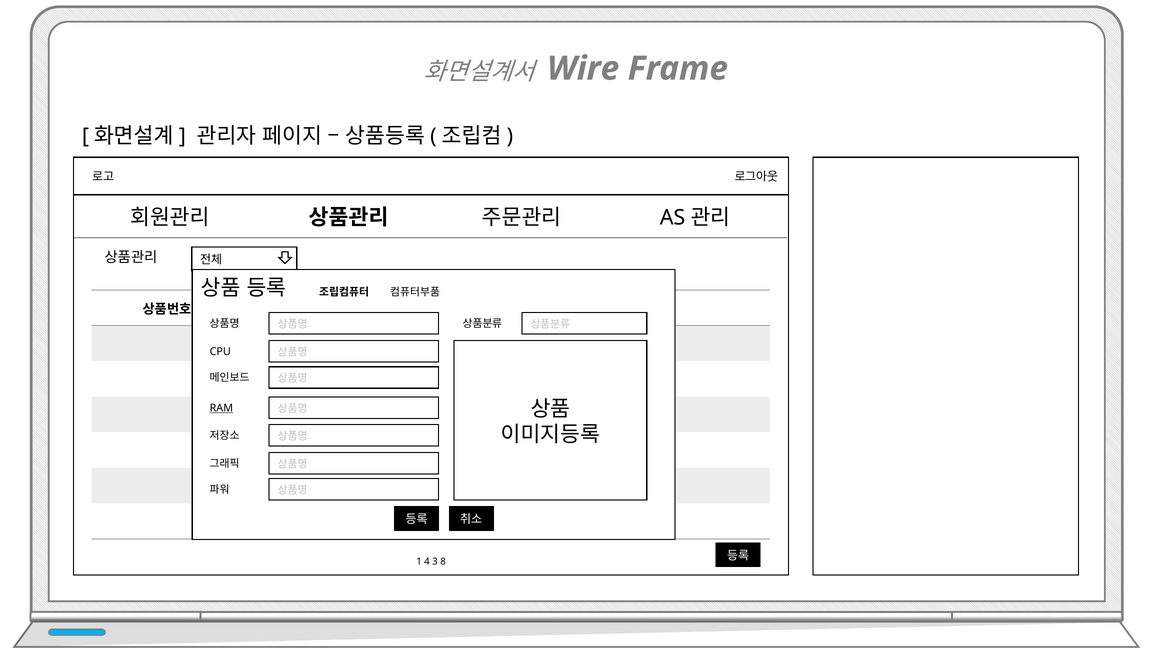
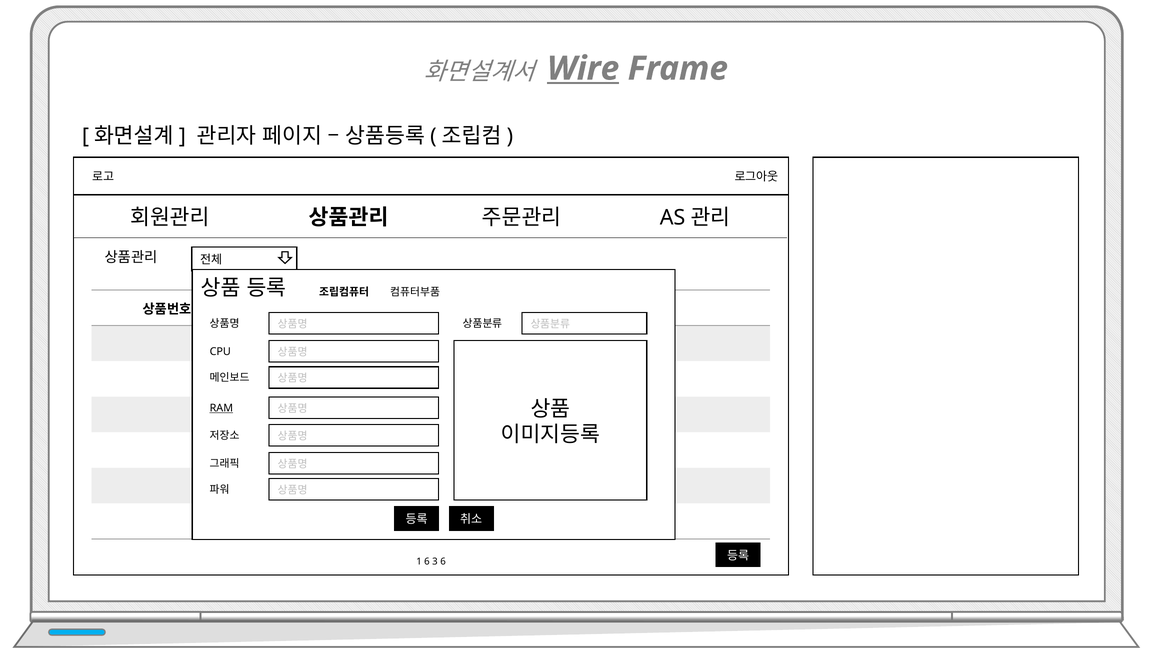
Wire underline: none -> present
1 4: 4 -> 6
3 8: 8 -> 6
